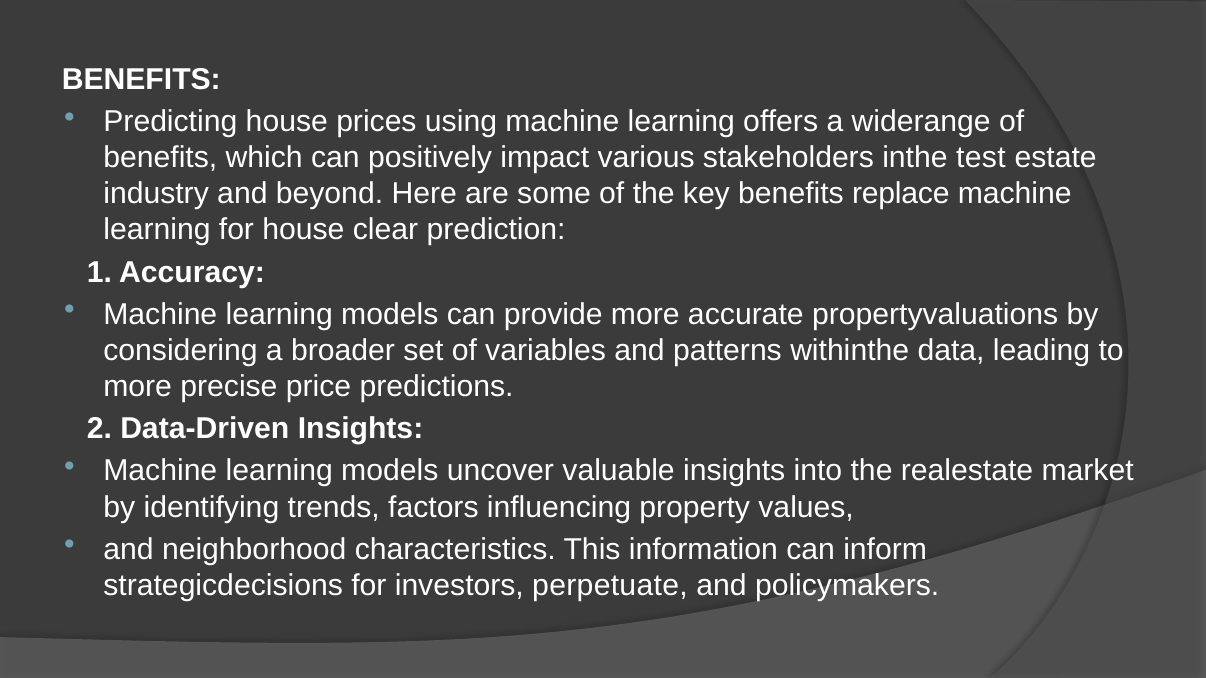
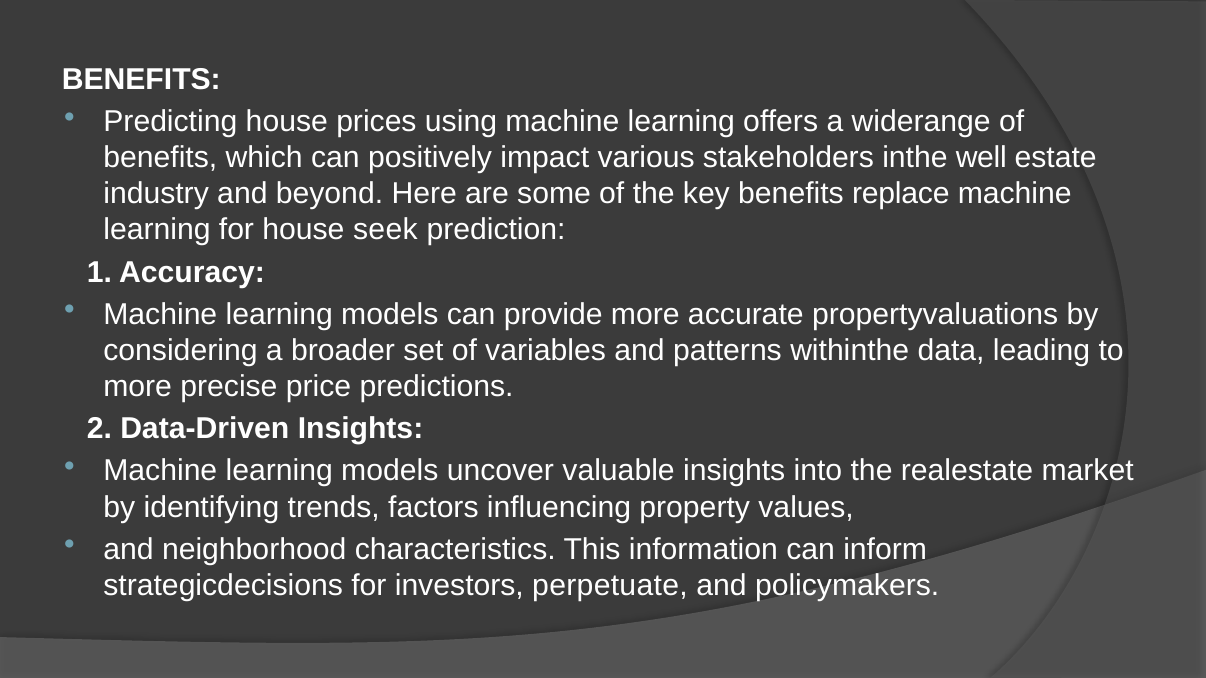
test: test -> well
clear: clear -> seek
